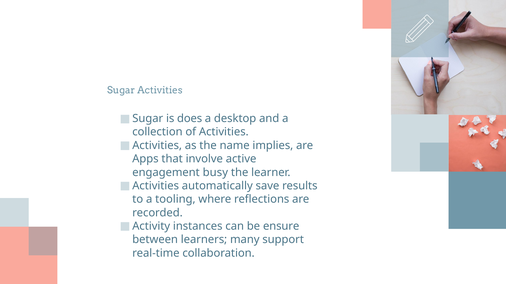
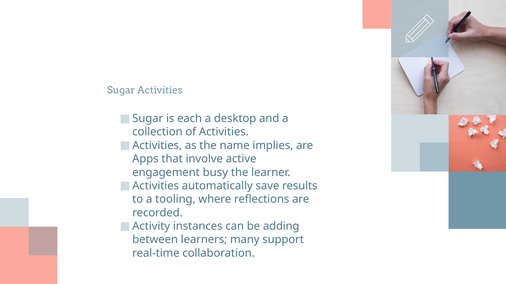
does: does -> each
ensure: ensure -> adding
